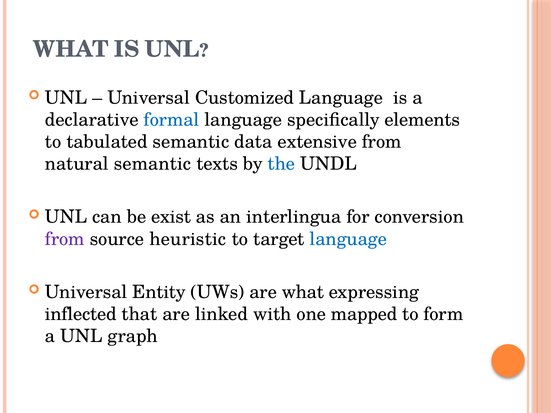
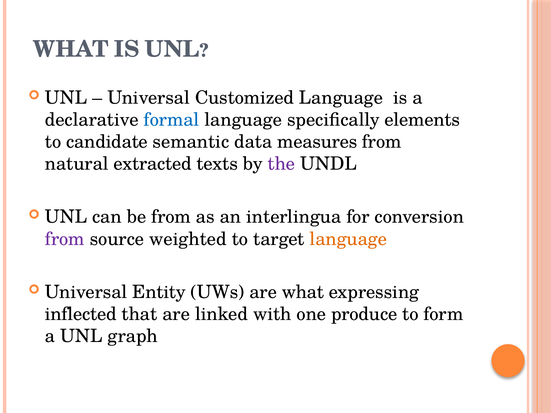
tabulated: tabulated -> candidate
extensive: extensive -> measures
natural semantic: semantic -> extracted
the colour: blue -> purple
be exist: exist -> from
heuristic: heuristic -> weighted
language at (348, 239) colour: blue -> orange
mapped: mapped -> produce
